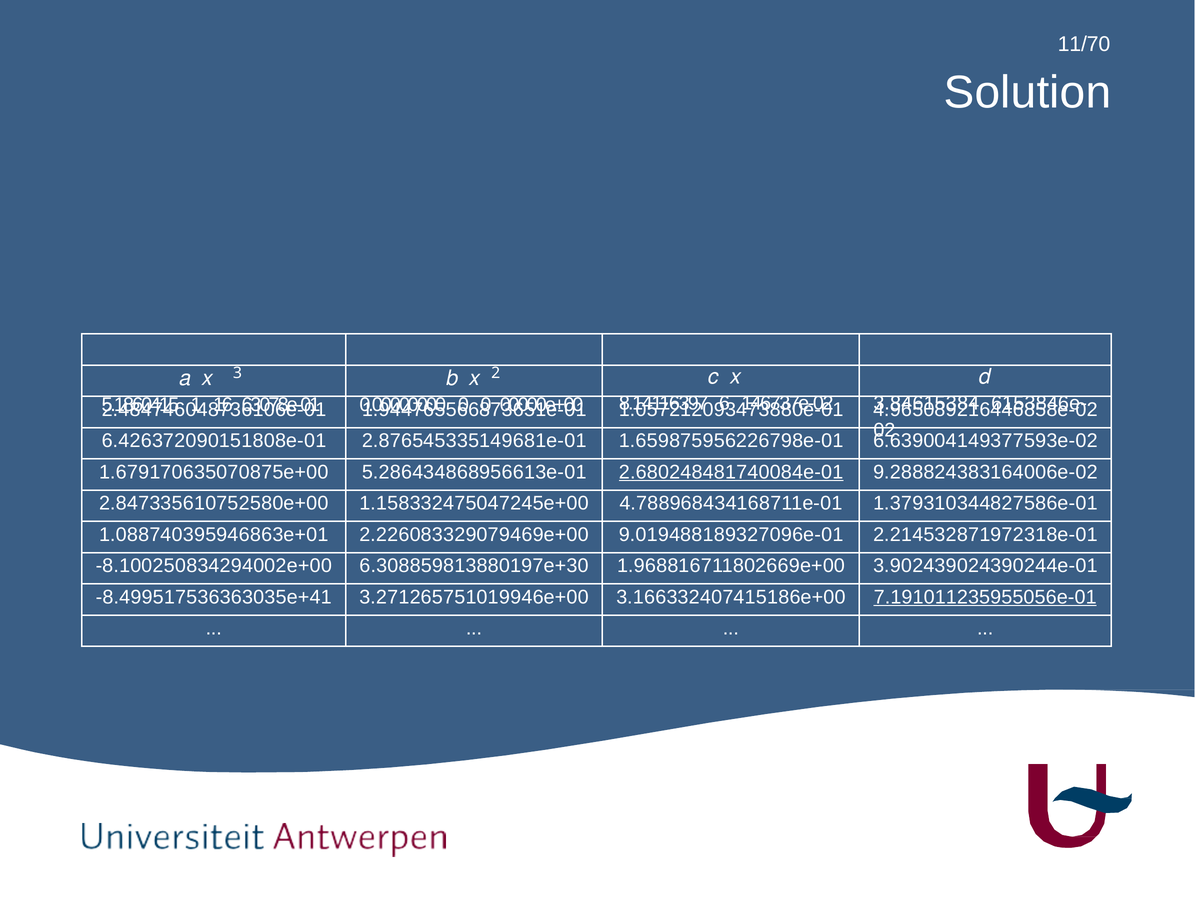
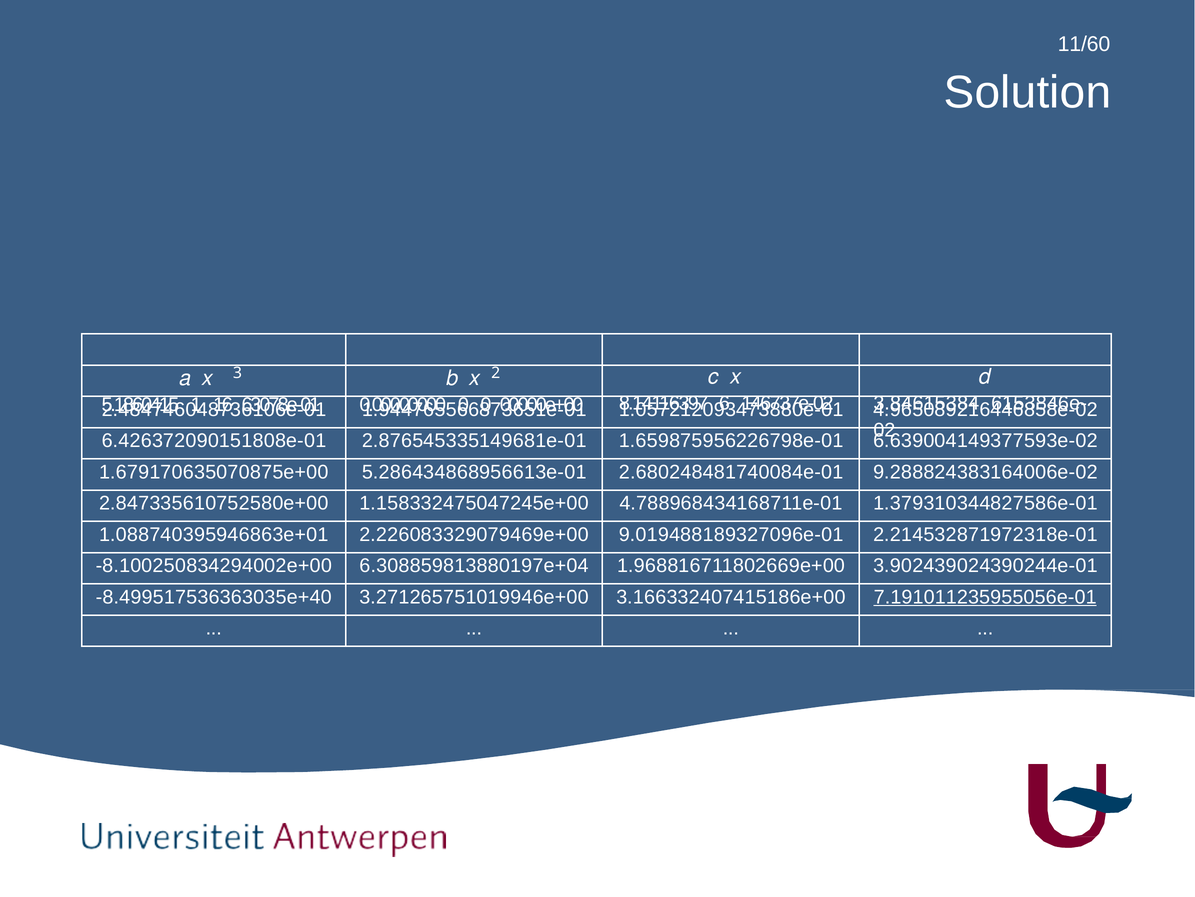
11/70: 11/70 -> 11/60
2.680248481740084e-01 underline: present -> none
6.308859813880197e+30: 6.308859813880197e+30 -> 6.308859813880197e+04
-8.499517536363035e+41: -8.499517536363035e+41 -> -8.499517536363035e+40
